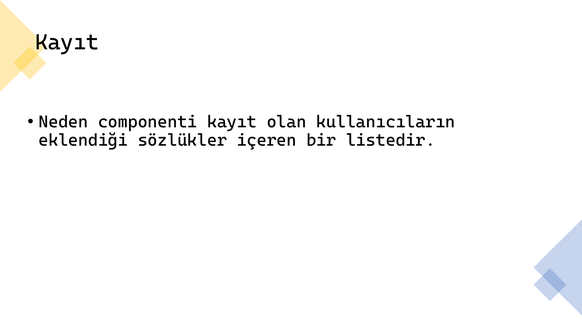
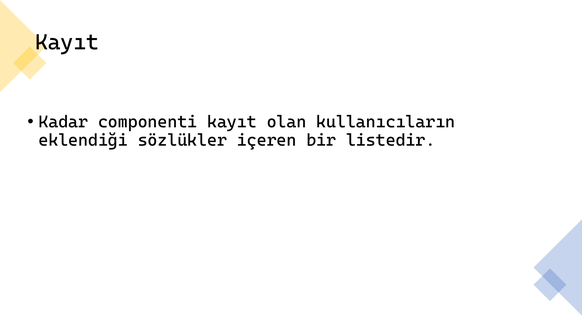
Neden: Neden -> Kadar
